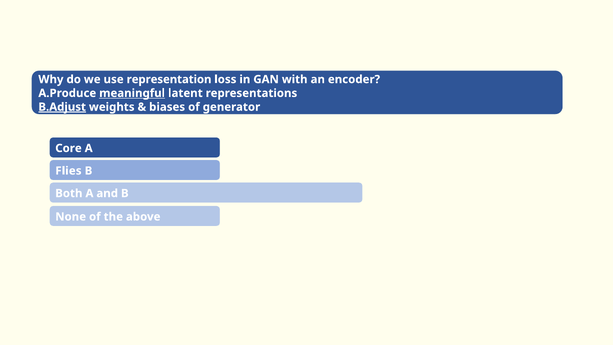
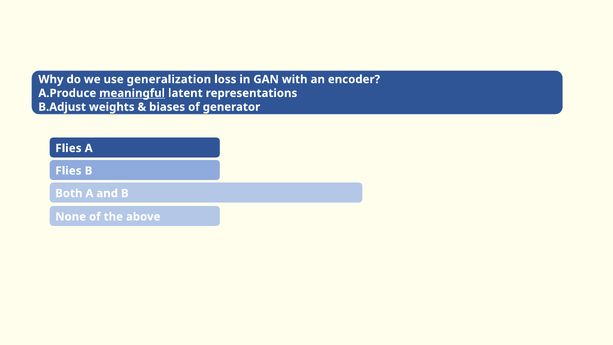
representation: representation -> generalization
B.Adjust underline: present -> none
Core at (68, 148): Core -> Flies
